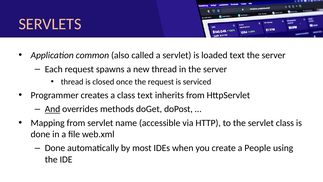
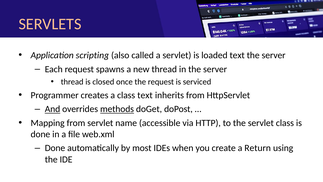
common: common -> scripting
methods underline: none -> present
People: People -> Return
